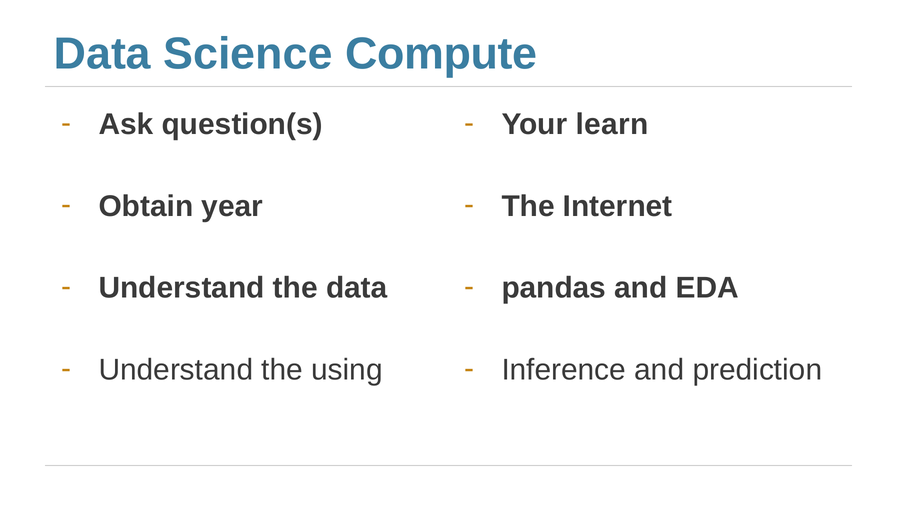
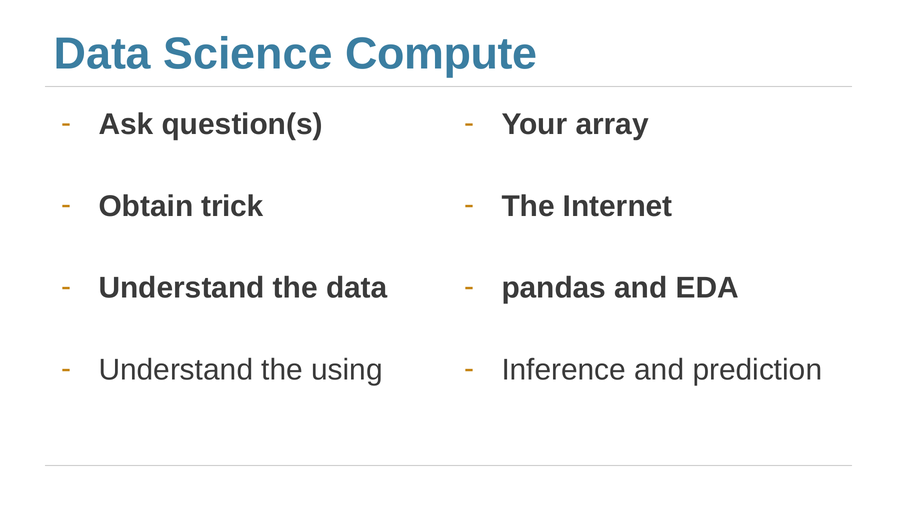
learn: learn -> array
year: year -> trick
